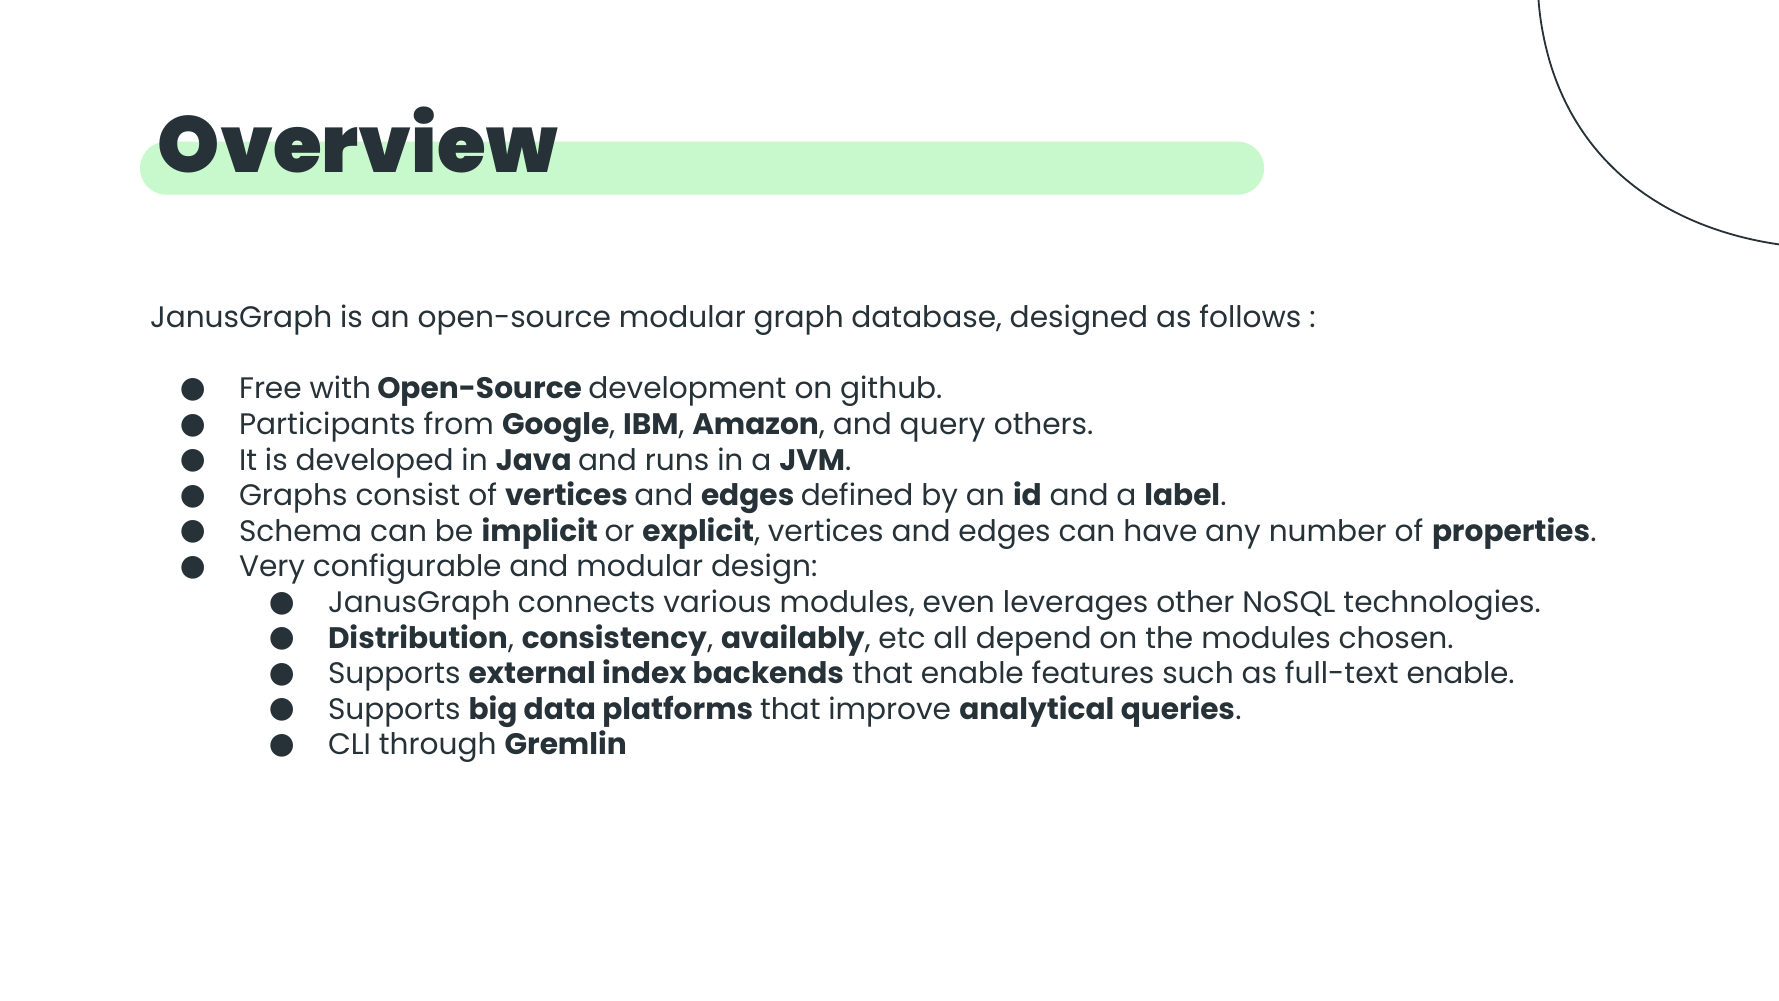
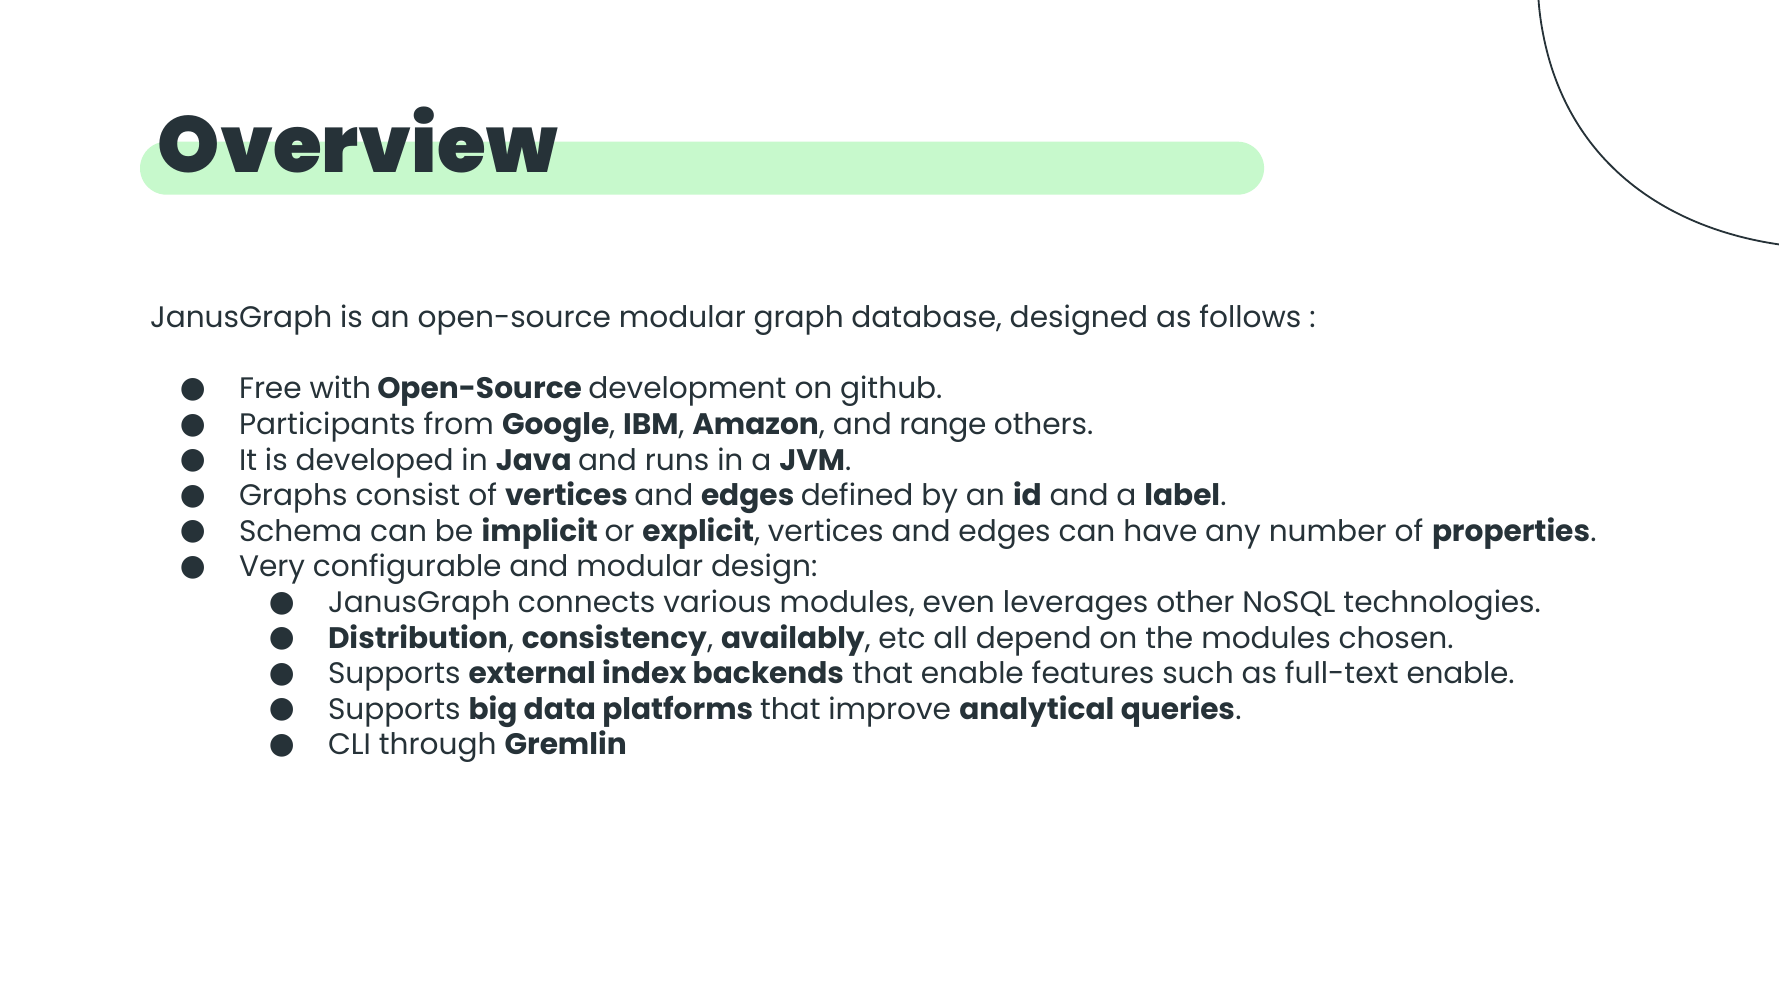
query: query -> range
